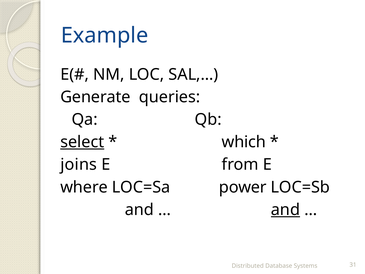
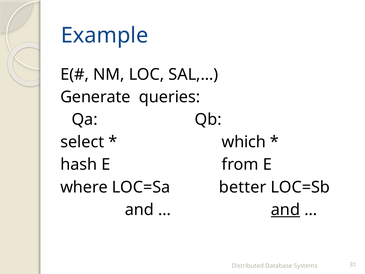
select underline: present -> none
joins: joins -> hash
power: power -> better
